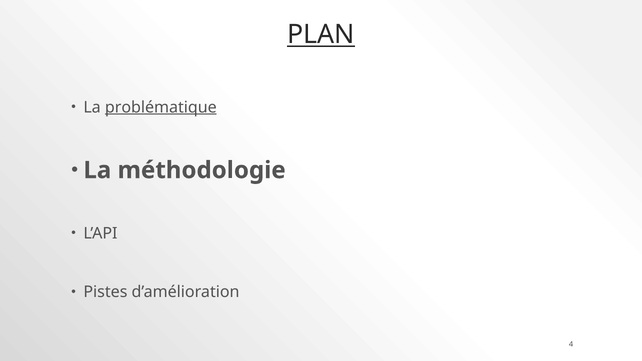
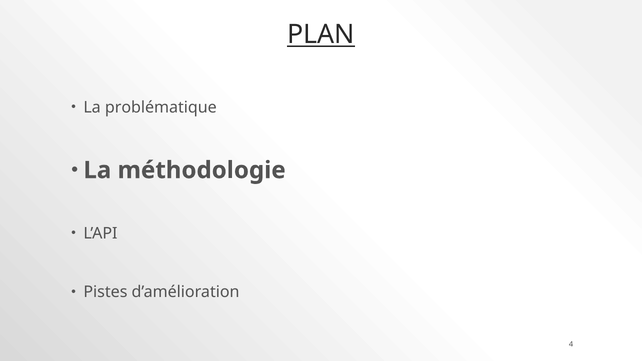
problématique underline: present -> none
